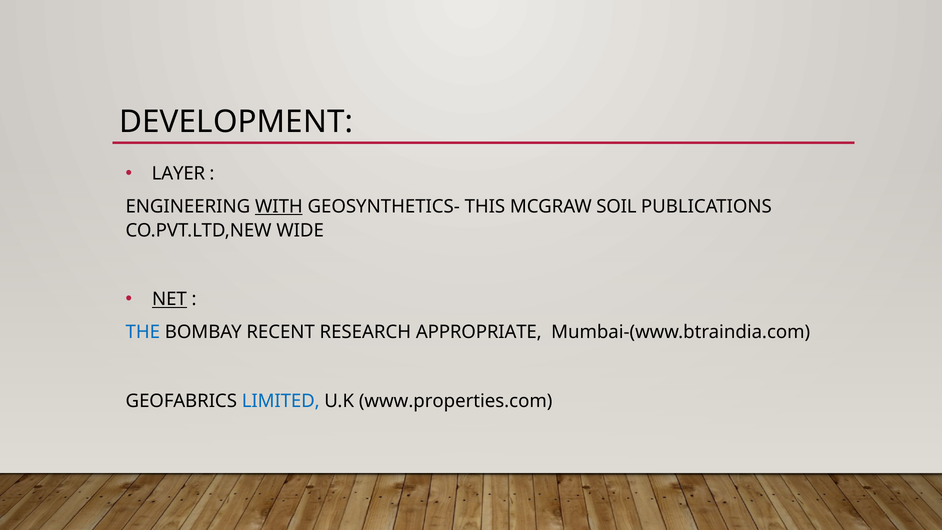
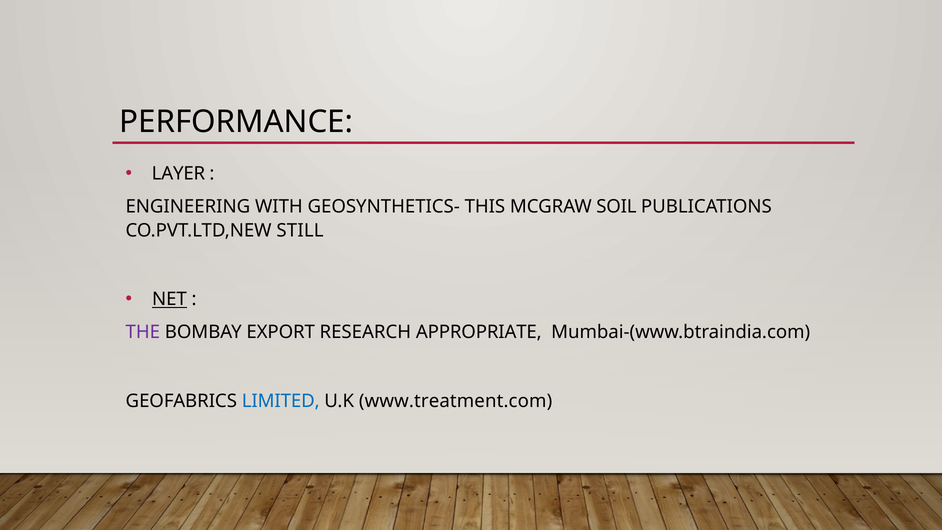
DEVELOPMENT: DEVELOPMENT -> PERFORMANCE
WITH underline: present -> none
WIDE: WIDE -> STILL
THE colour: blue -> purple
RECENT: RECENT -> EXPORT
www.properties.com: www.properties.com -> www.treatment.com
